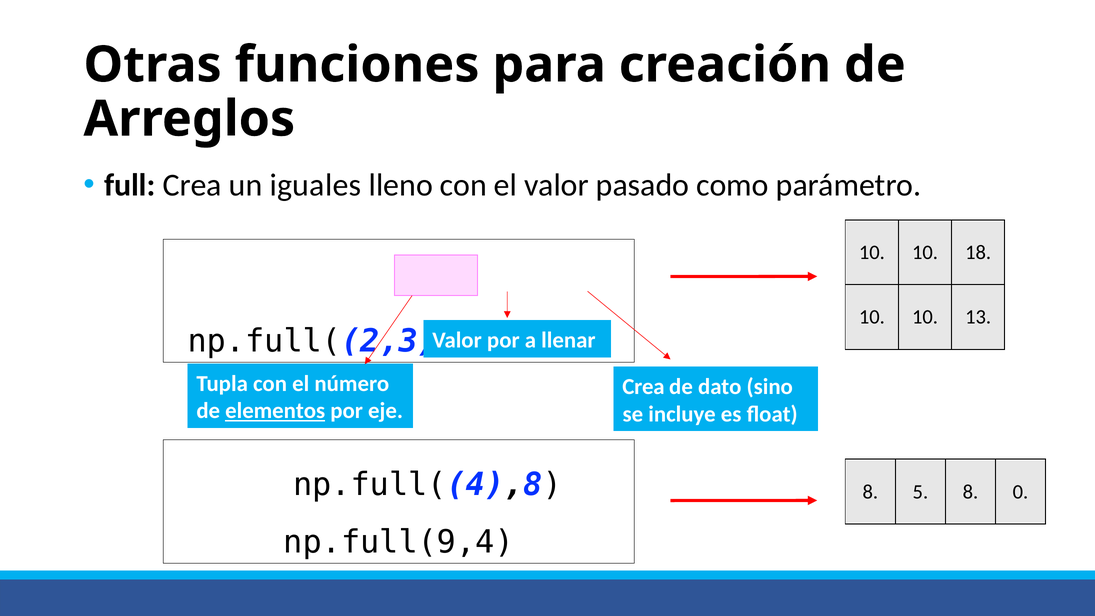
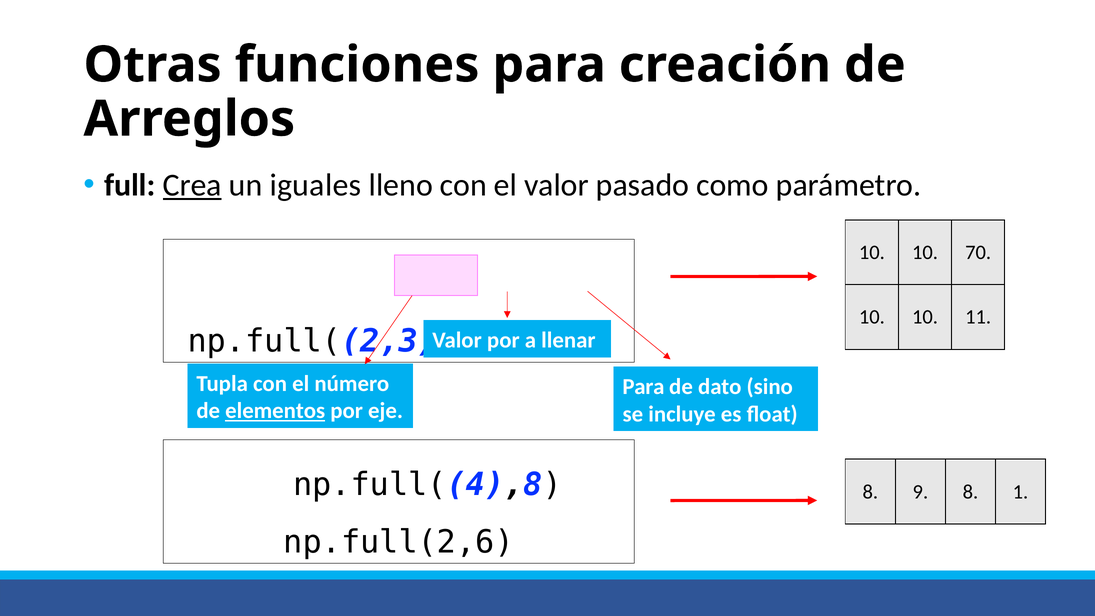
Crea at (192, 185) underline: none -> present
18: 18 -> 70
13: 13 -> 11
Crea at (643, 387): Crea -> Para
5: 5 -> 9
0: 0 -> 1
np.full(9,4: np.full(9,4 -> np.full(2,6
